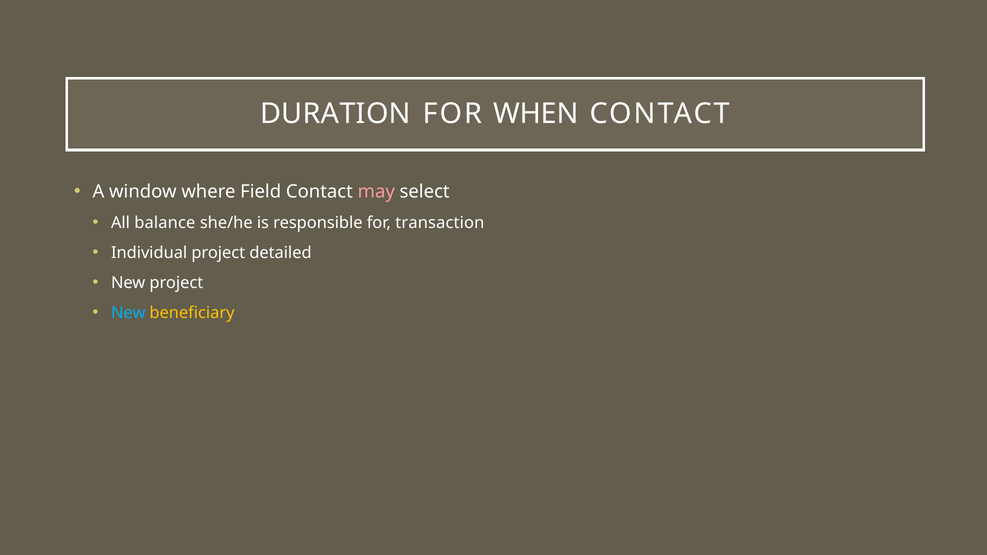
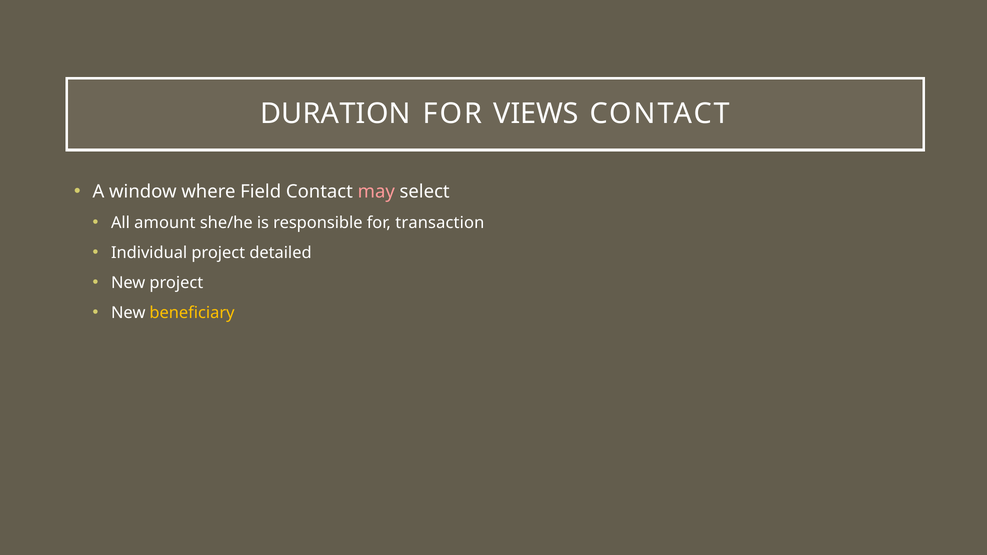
WHEN: WHEN -> VIEWS
balance: balance -> amount
New at (128, 313) colour: light blue -> white
